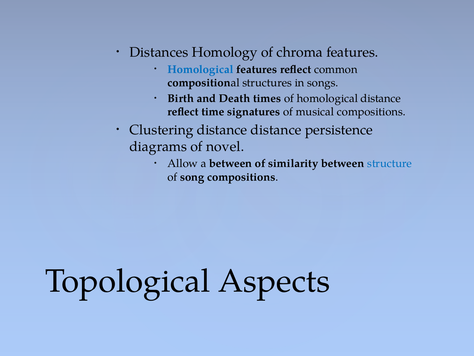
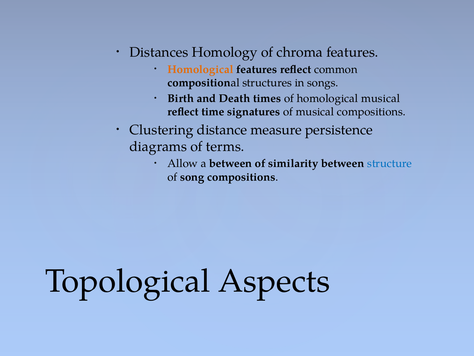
Homological at (200, 69) colour: blue -> orange
homological distance: distance -> musical
distance distance: distance -> measure
novel: novel -> terms
